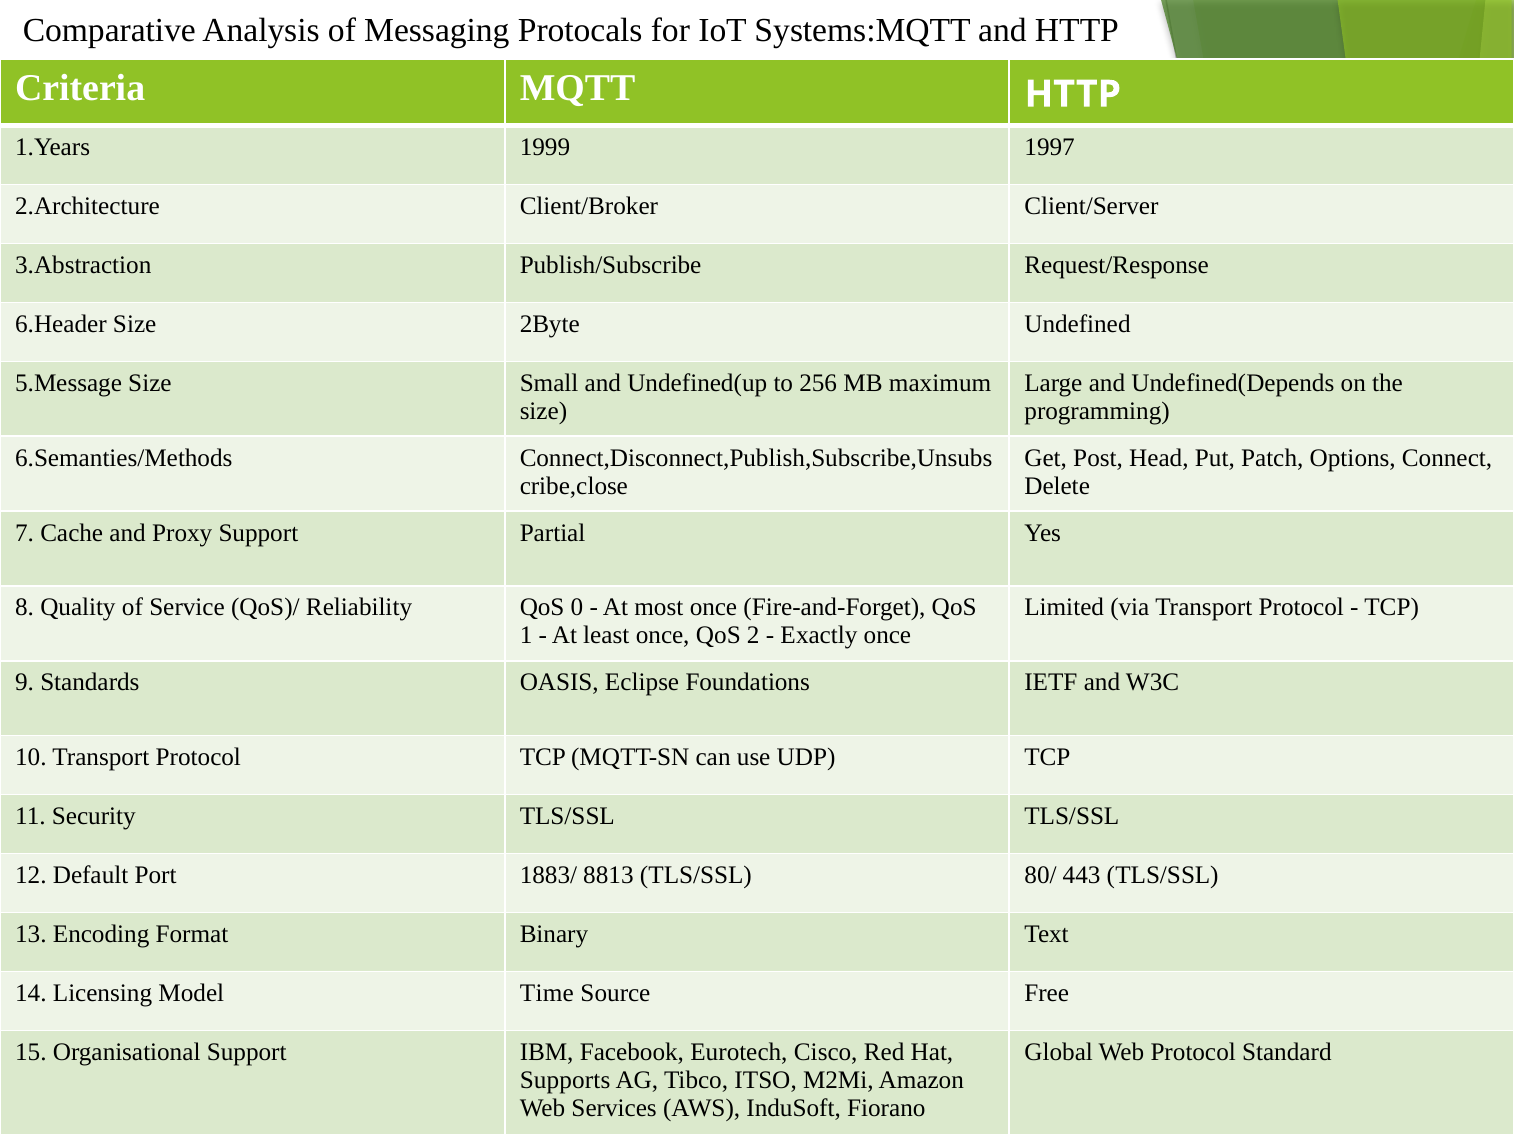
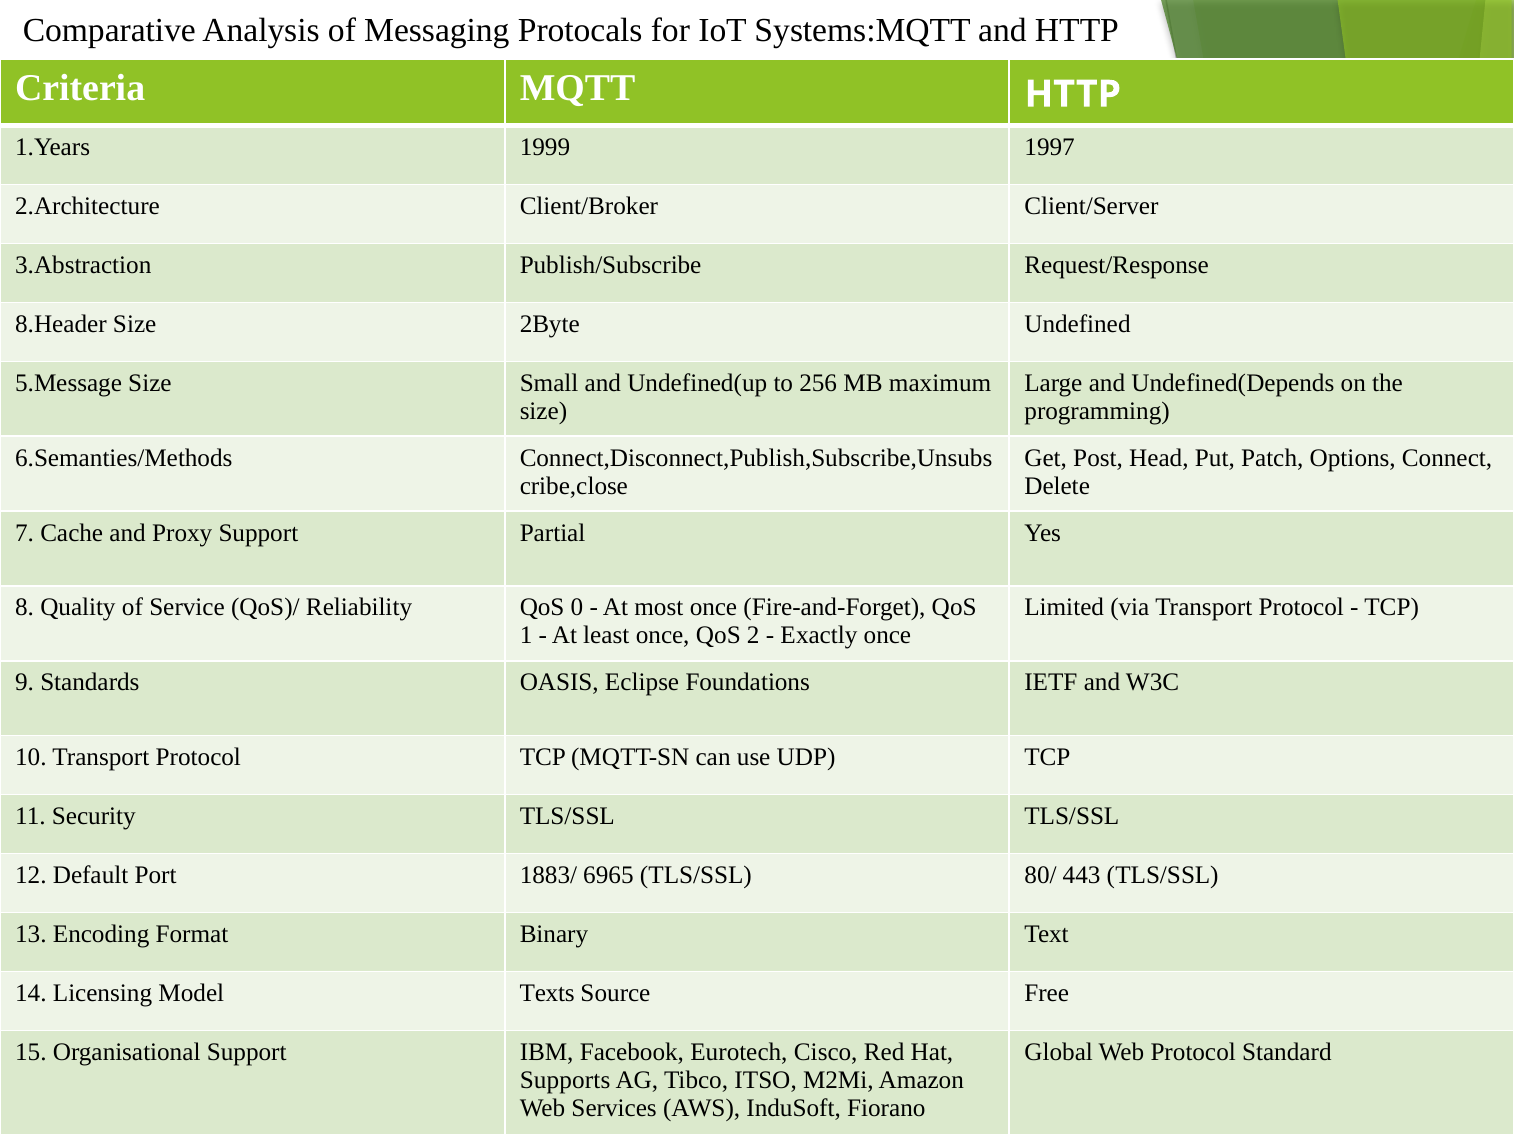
6.Header: 6.Header -> 8.Header
8813: 8813 -> 6965
Time: Time -> Texts
